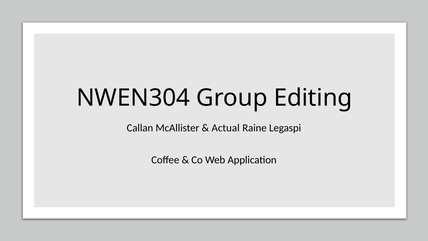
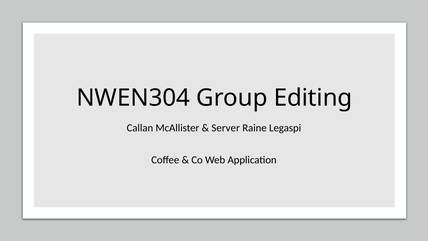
Actual: Actual -> Server
